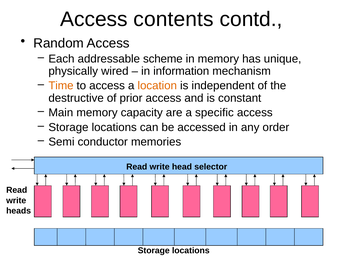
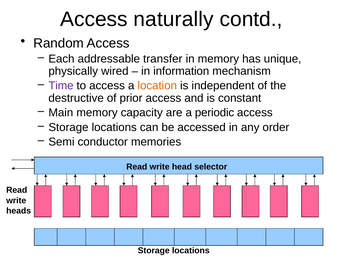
contents: contents -> naturally
scheme: scheme -> transfer
Time colour: orange -> purple
specific: specific -> periodic
